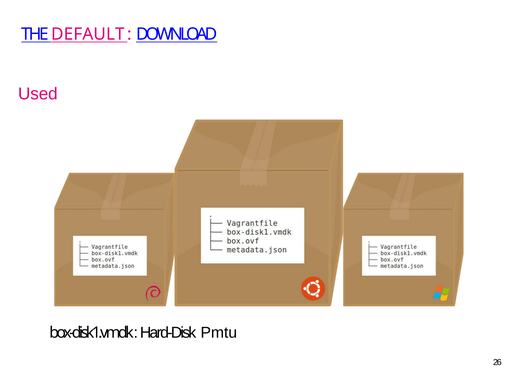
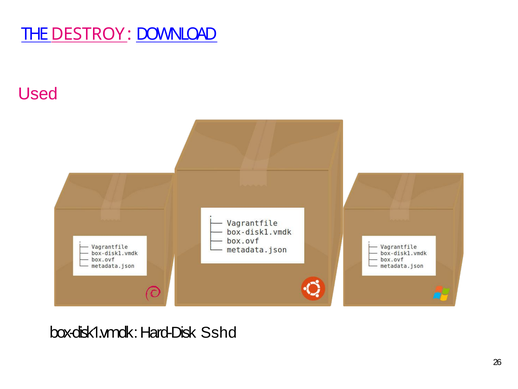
DEFAULT: DEFAULT -> DESTROY
Pmtu: Pmtu -> Sshd
